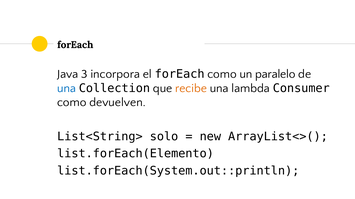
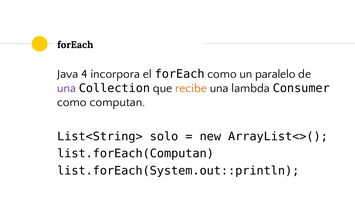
3: 3 -> 4
una at (67, 88) colour: blue -> purple
devuelven: devuelven -> computan
list.forEach(Elemento: list.forEach(Elemento -> list.forEach(Computan
